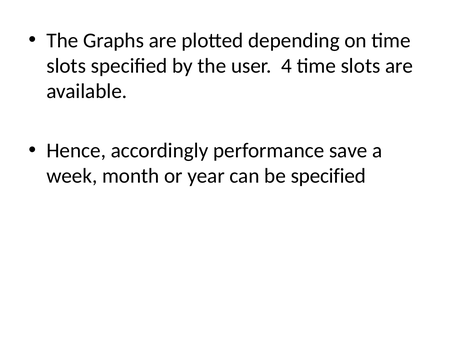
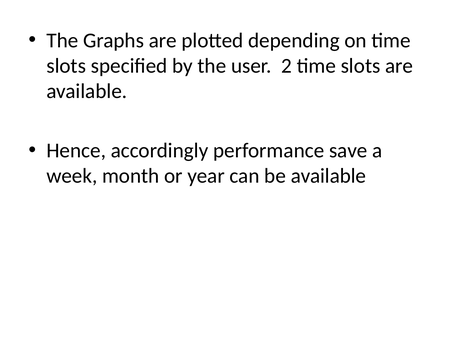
4: 4 -> 2
be specified: specified -> available
